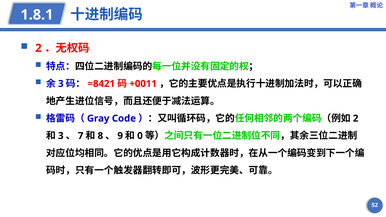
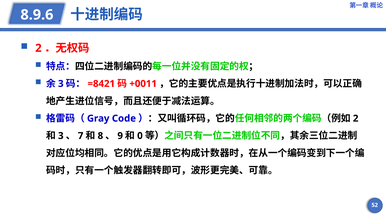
1.8.1: 1.8.1 -> 8.9.6
